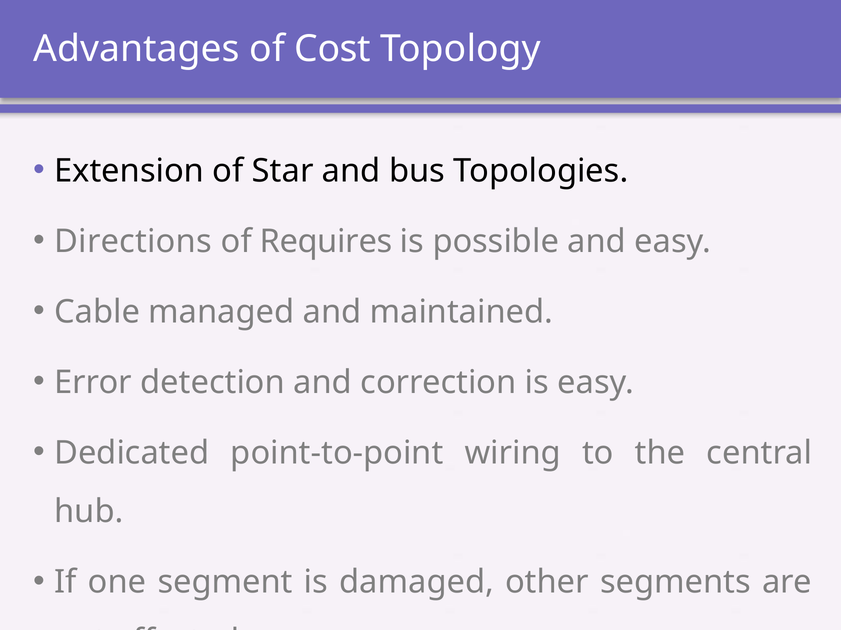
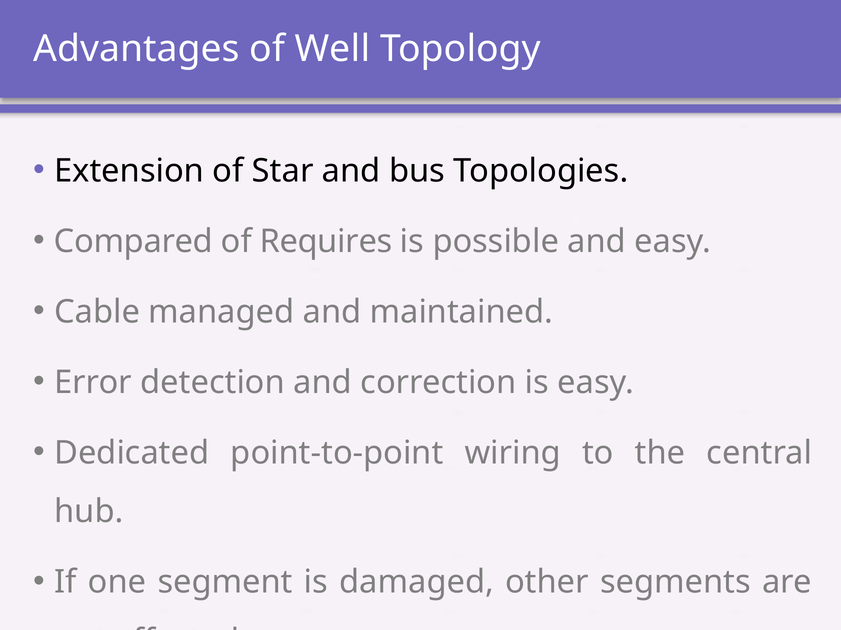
Cost: Cost -> Well
Directions: Directions -> Compared
